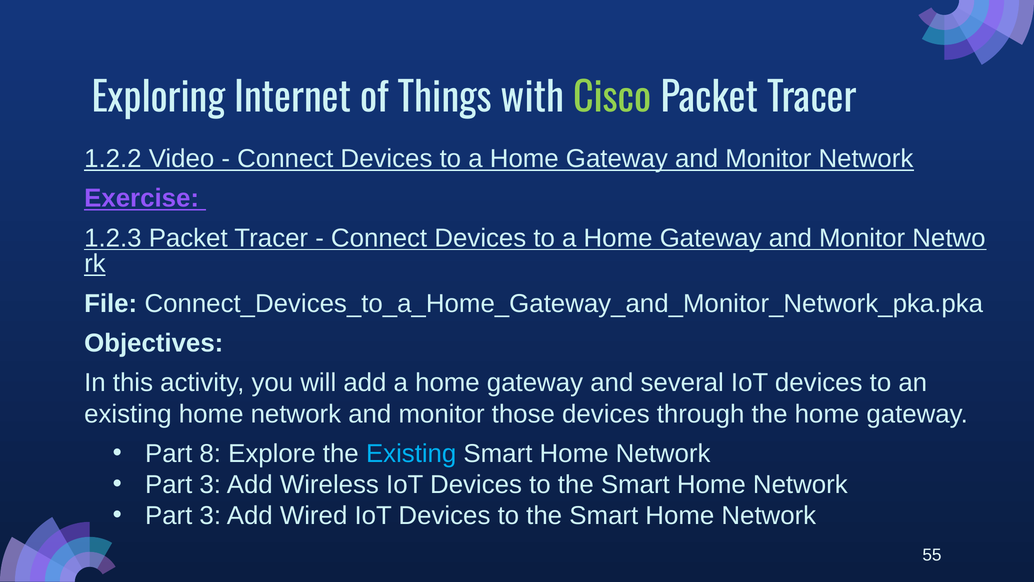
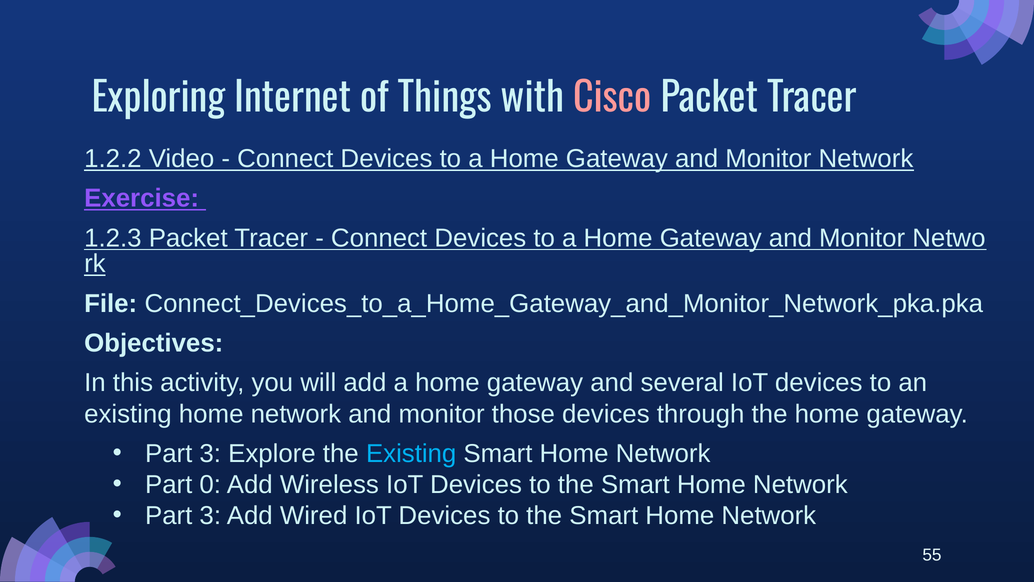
Cisco colour: light green -> pink
8 at (210, 453): 8 -> 3
3 at (210, 484): 3 -> 0
